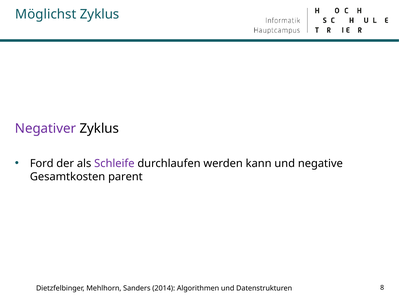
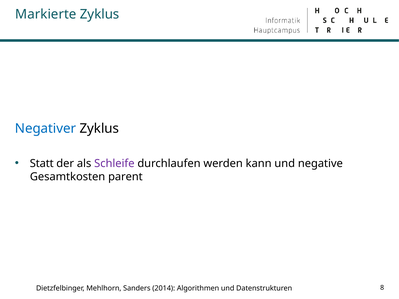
Möglichst: Möglichst -> Markierte
Negativer colour: purple -> blue
Ford: Ford -> Statt
